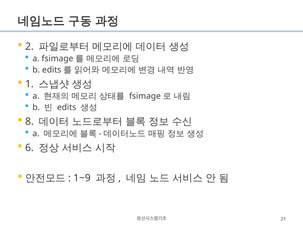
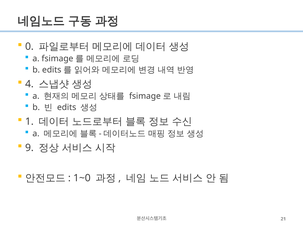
2: 2 -> 0
1: 1 -> 4
8: 8 -> 1
6: 6 -> 9
1~9: 1~9 -> 1~0
